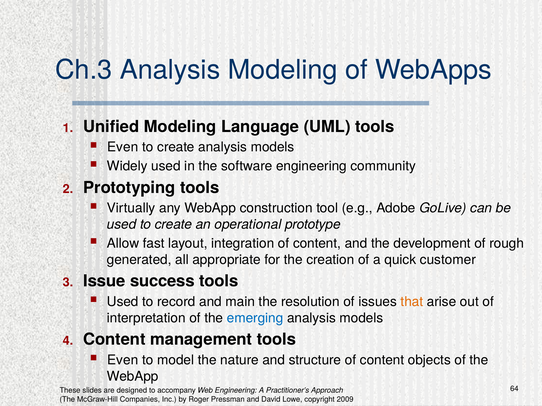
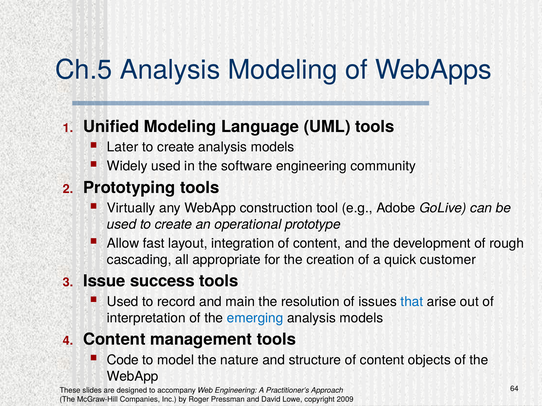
Ch.3: Ch.3 -> Ch.5
Even at (123, 147): Even -> Later
generated: generated -> cascading
that colour: orange -> blue
Even at (123, 360): Even -> Code
